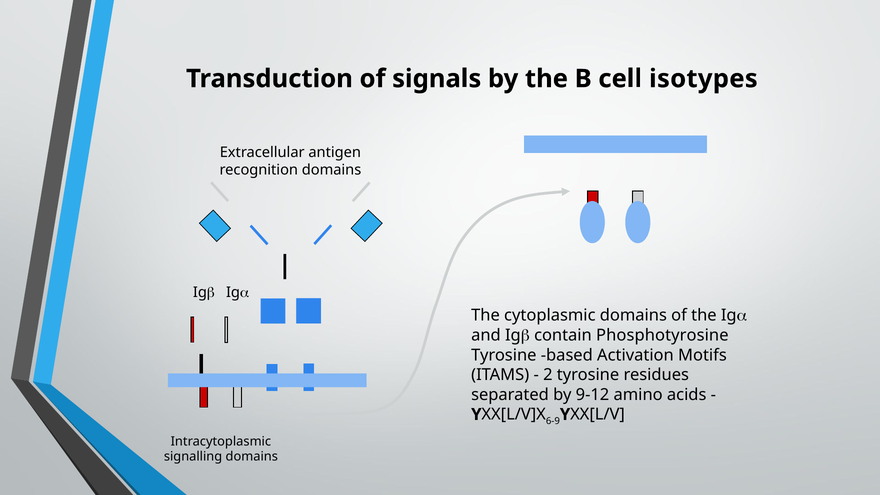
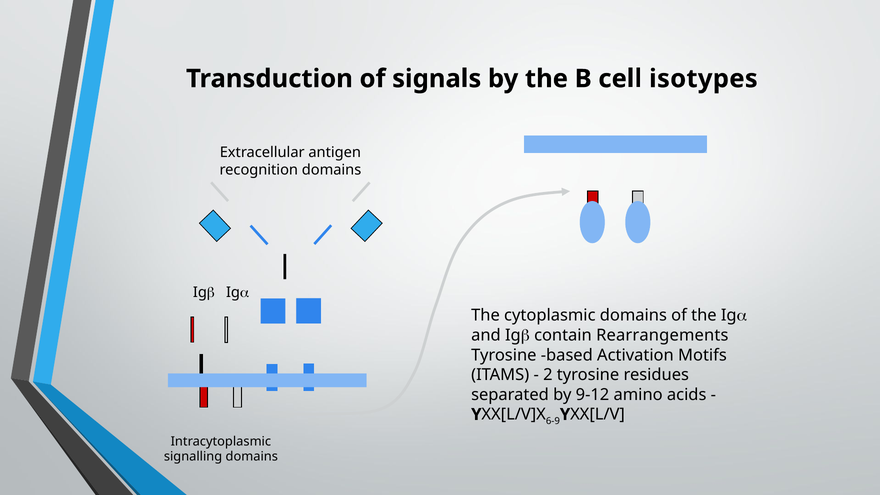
Phosphotyrosine: Phosphotyrosine -> Rearrangements
